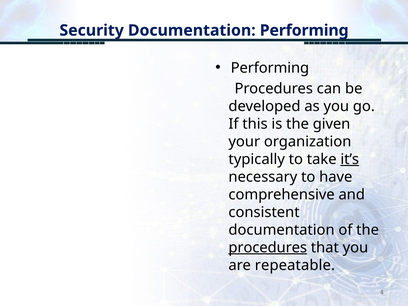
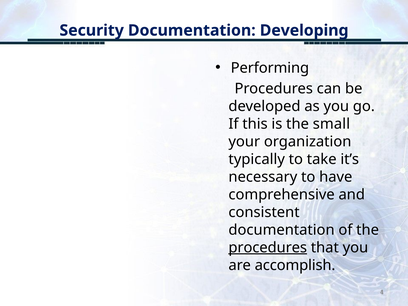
Documentation Performing: Performing -> Developing
given: given -> small
it’s underline: present -> none
repeatable: repeatable -> accomplish
